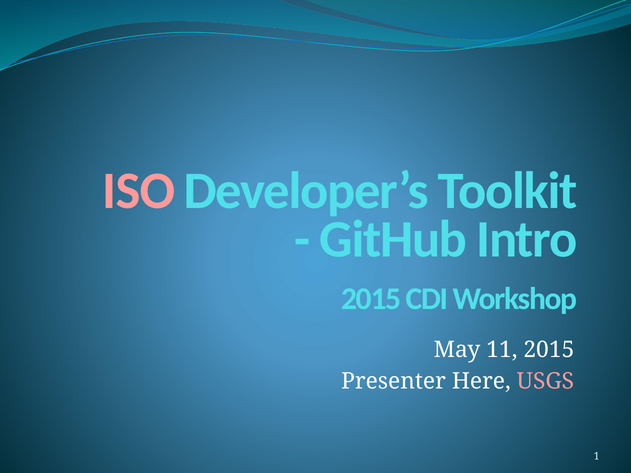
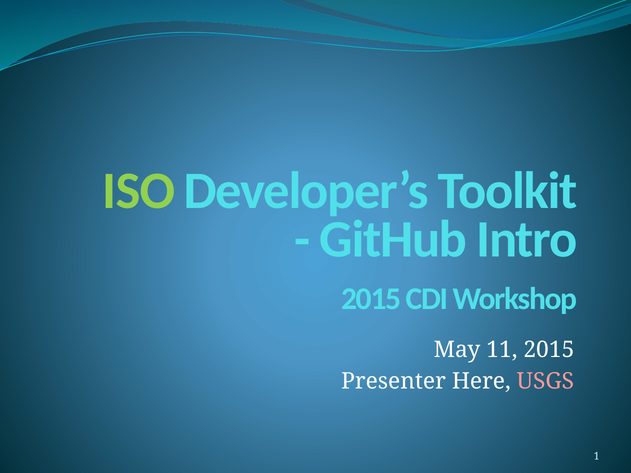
ISO colour: pink -> light green
